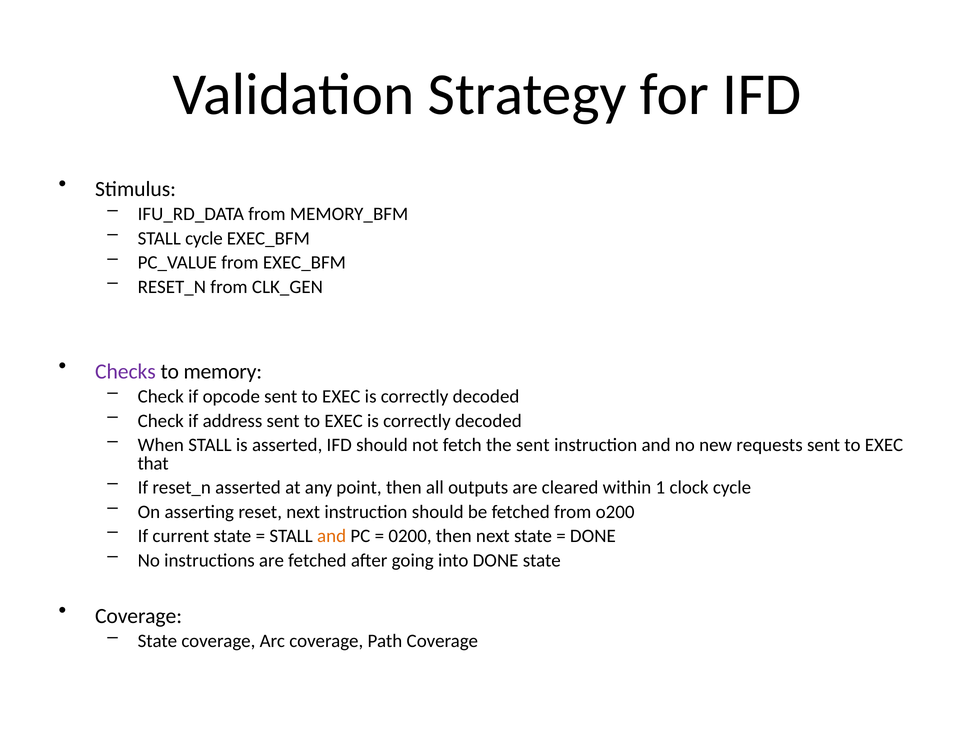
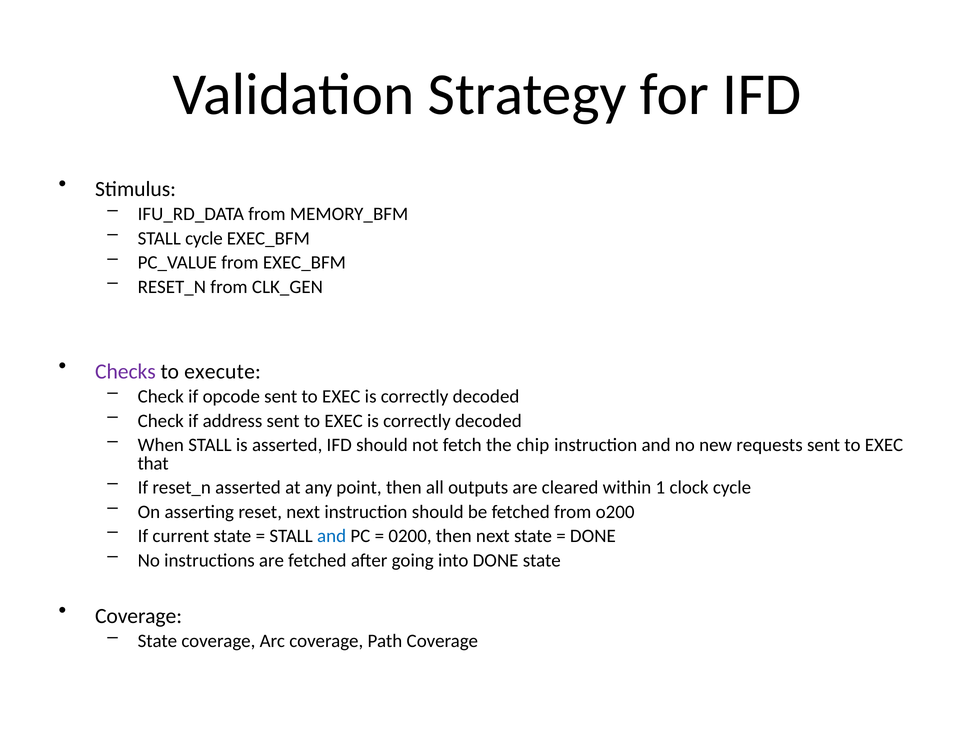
memory: memory -> execute
the sent: sent -> chip
and at (332, 536) colour: orange -> blue
